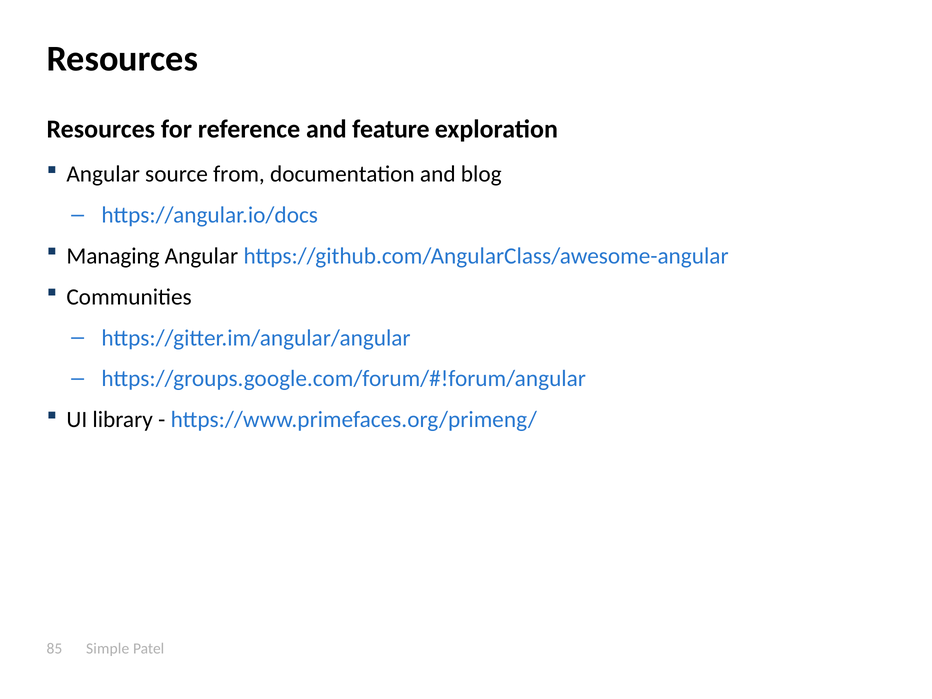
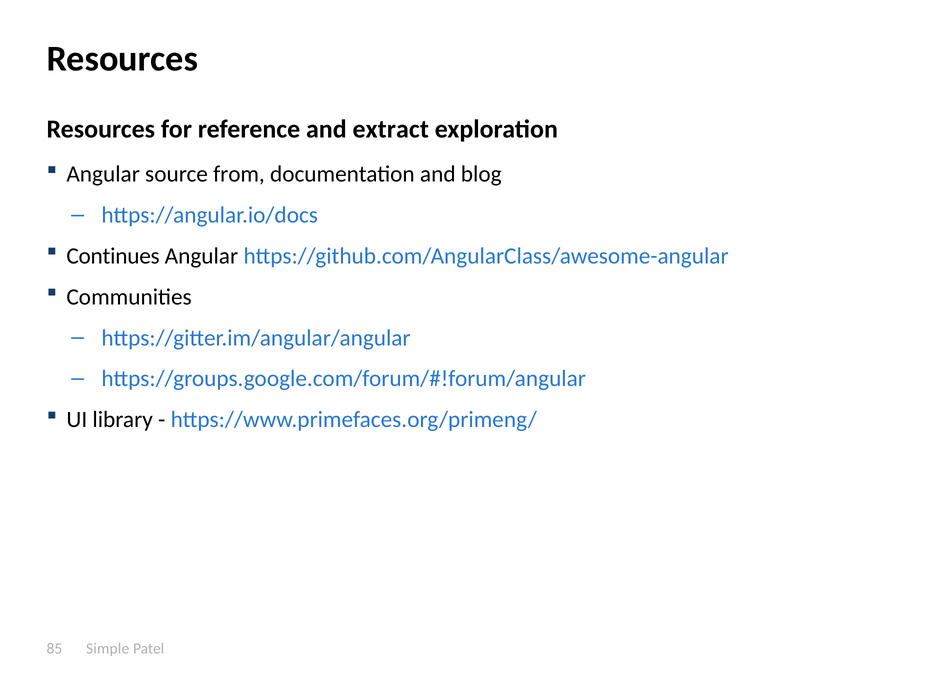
feature: feature -> extract
Managing: Managing -> Continues
